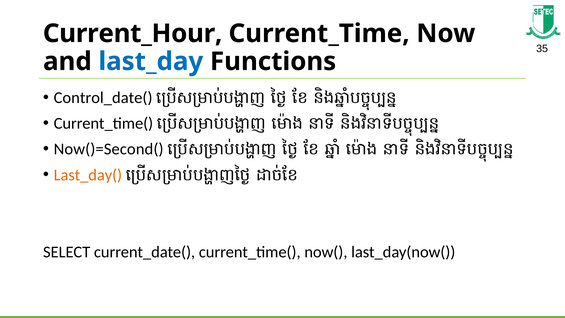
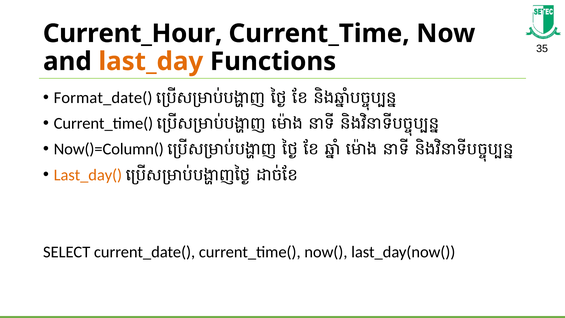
last_day colour: blue -> orange
Control_date(: Control_date( -> Format_date(
Now()=Second(: Now()=Second( -> Now()=Column(
